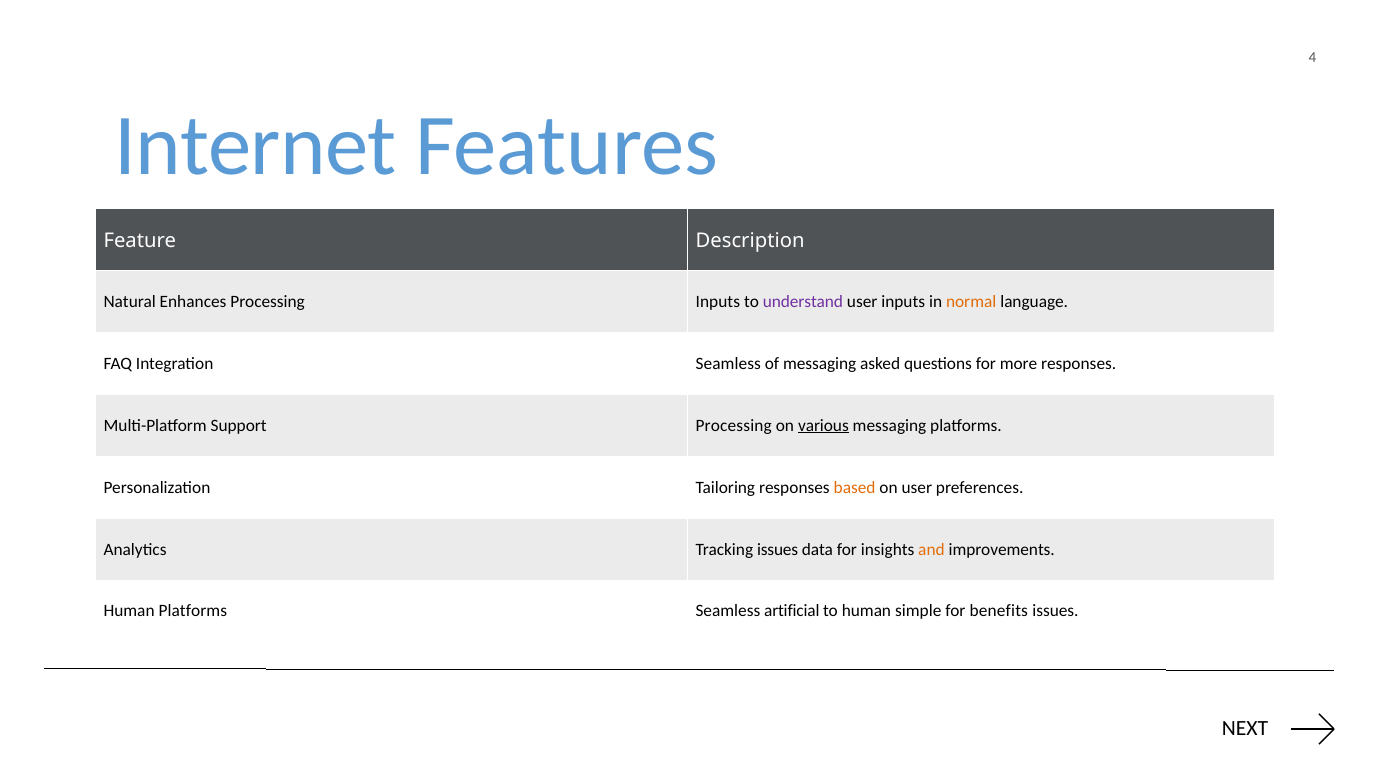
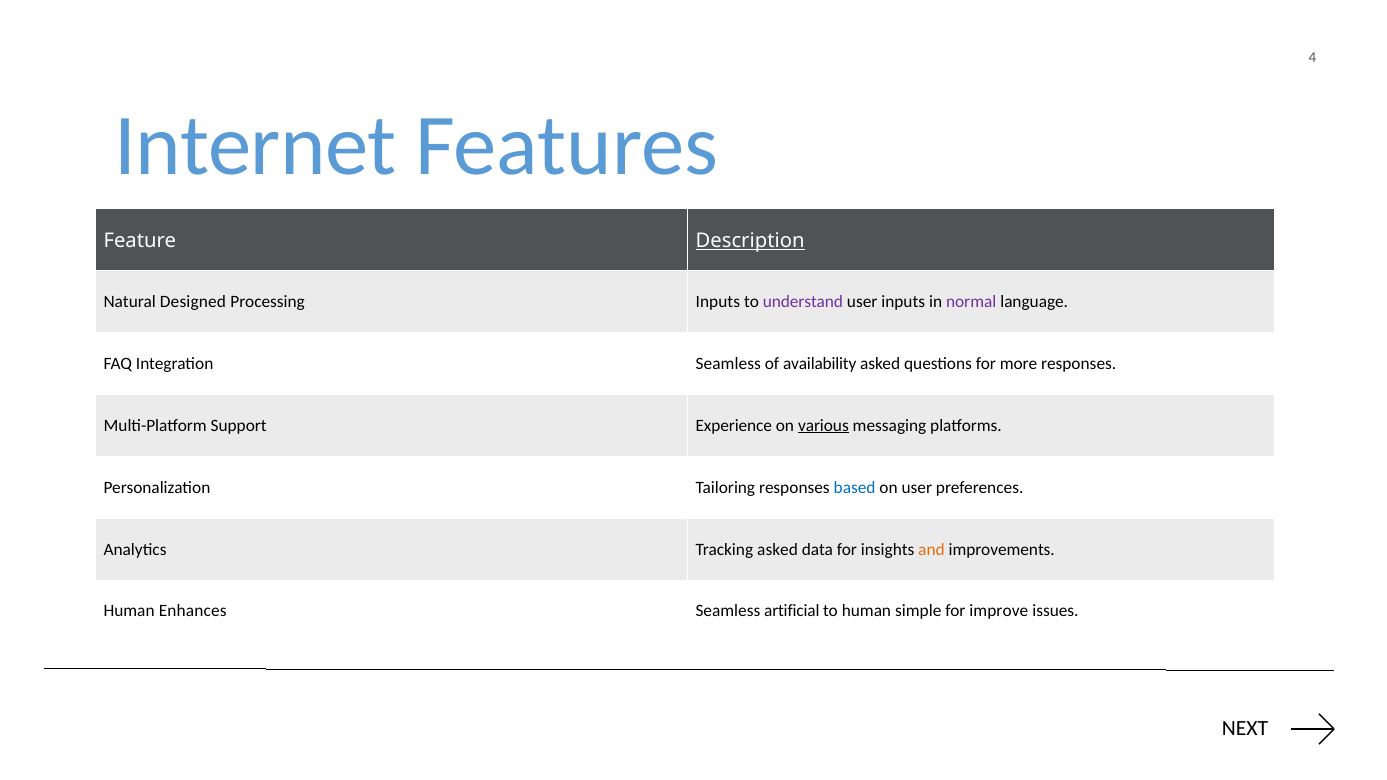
Description underline: none -> present
Enhances: Enhances -> Designed
normal colour: orange -> purple
of messaging: messaging -> availability
Support Processing: Processing -> Experience
based colour: orange -> blue
Tracking issues: issues -> asked
Human Platforms: Platforms -> Enhances
benefits: benefits -> improve
